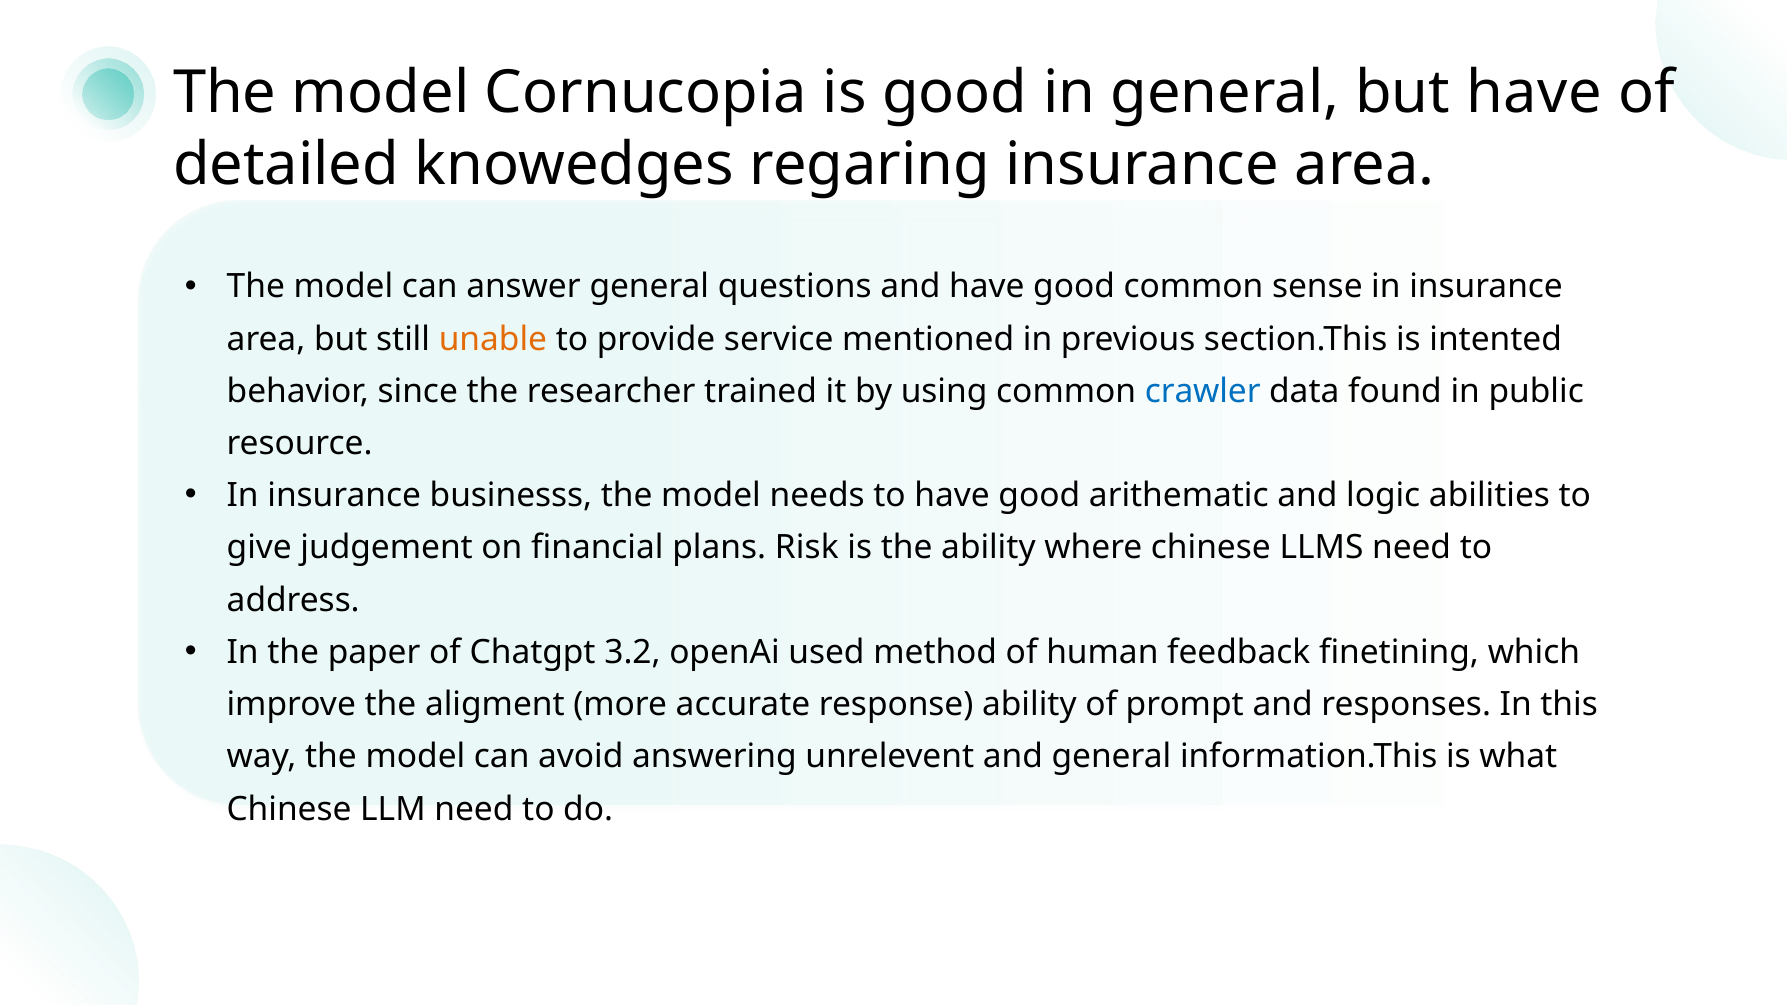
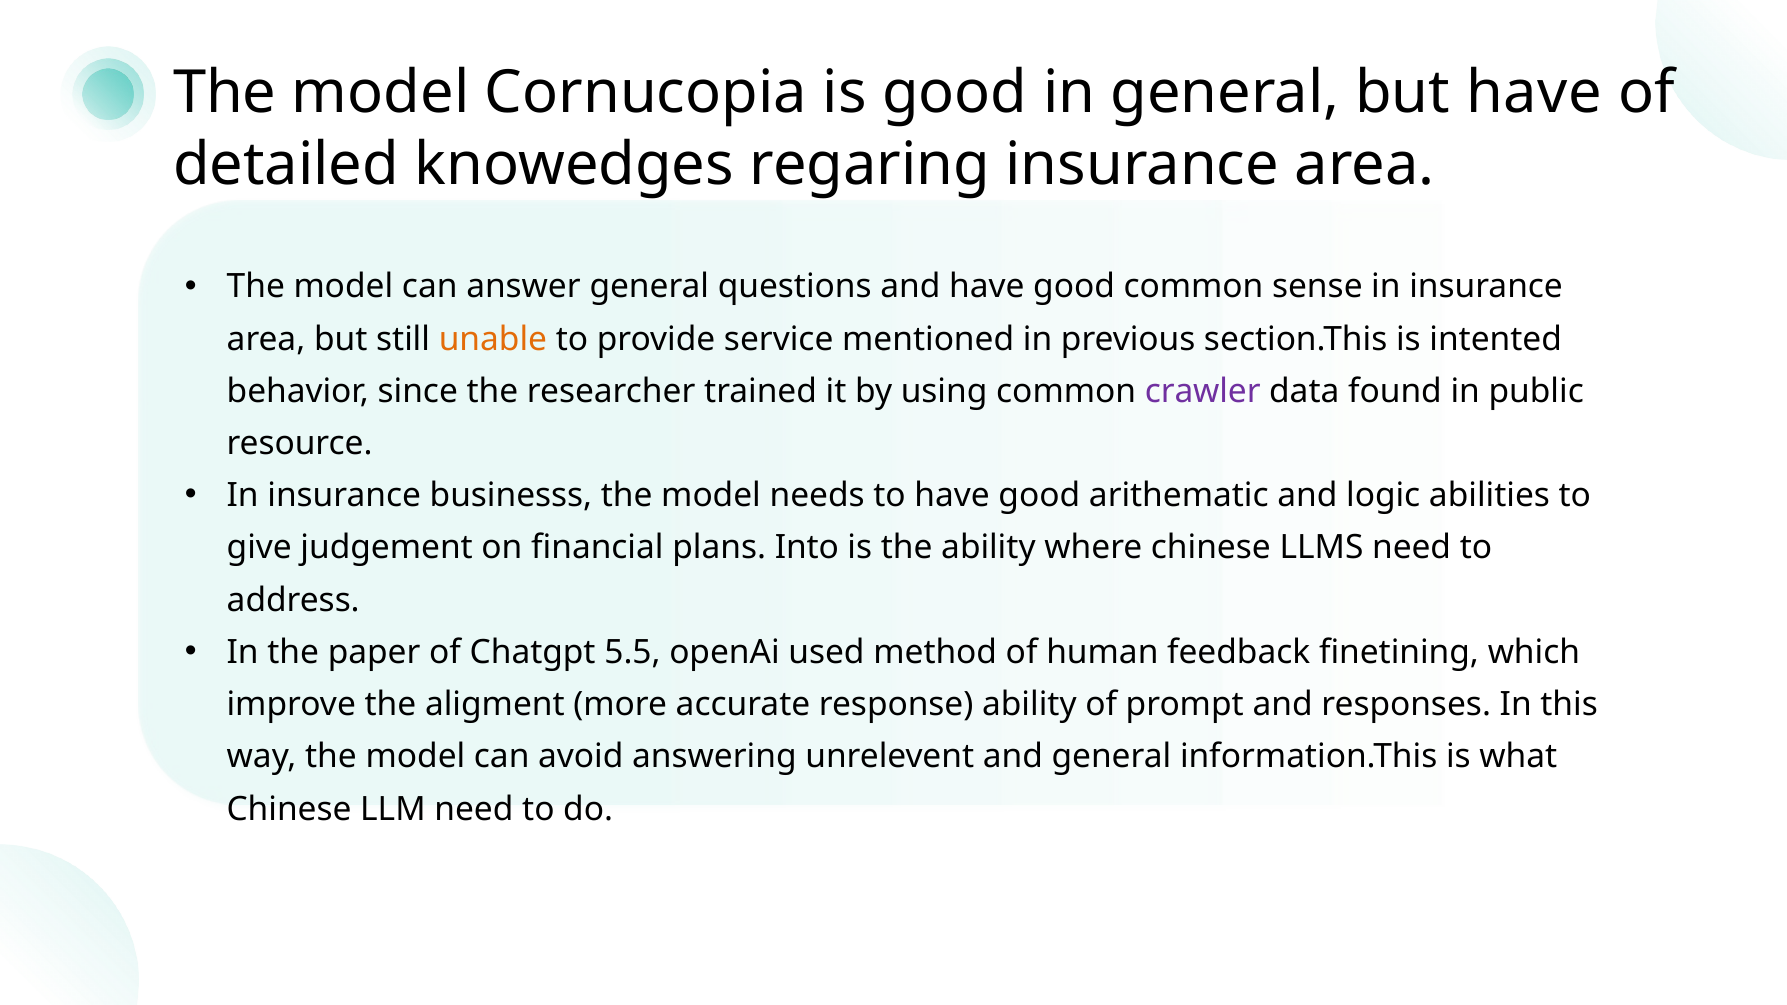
crawler colour: blue -> purple
Risk: Risk -> Into
3.2: 3.2 -> 5.5
